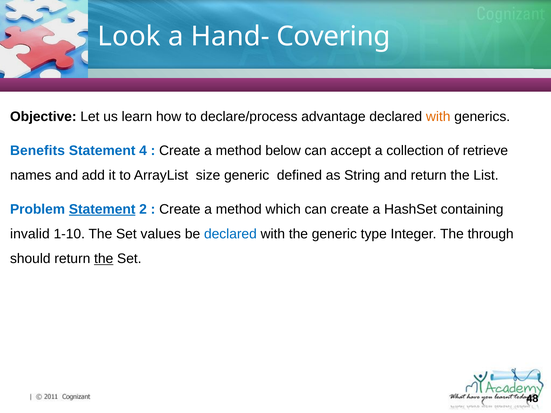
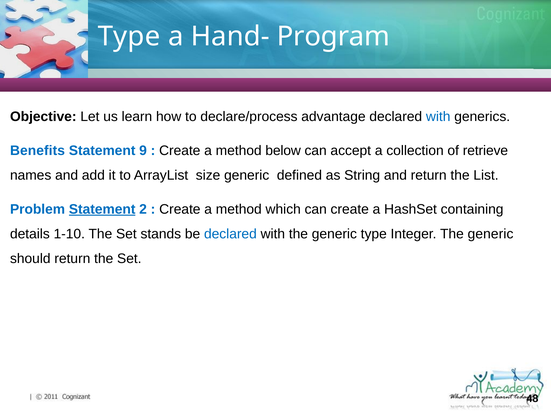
Look at (129, 36): Look -> Type
Covering: Covering -> Program
with at (438, 117) colour: orange -> blue
4: 4 -> 9
invalid: invalid -> details
values: values -> stands
Integer The through: through -> generic
the at (104, 259) underline: present -> none
